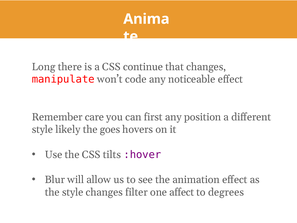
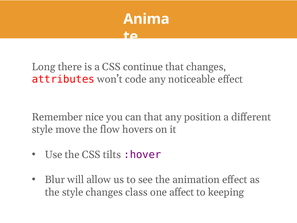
manipulate: manipulate -> attributes
care: care -> nice
can first: first -> that
likely: likely -> move
goes: goes -> flow
filter: filter -> class
degrees: degrees -> keeping
